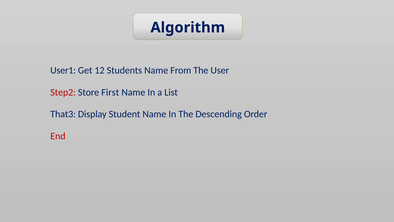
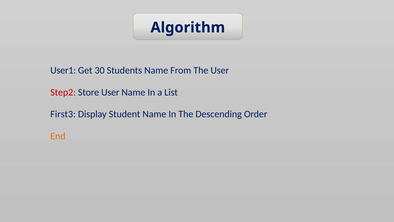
12: 12 -> 30
Store First: First -> User
That3: That3 -> First3
End colour: red -> orange
